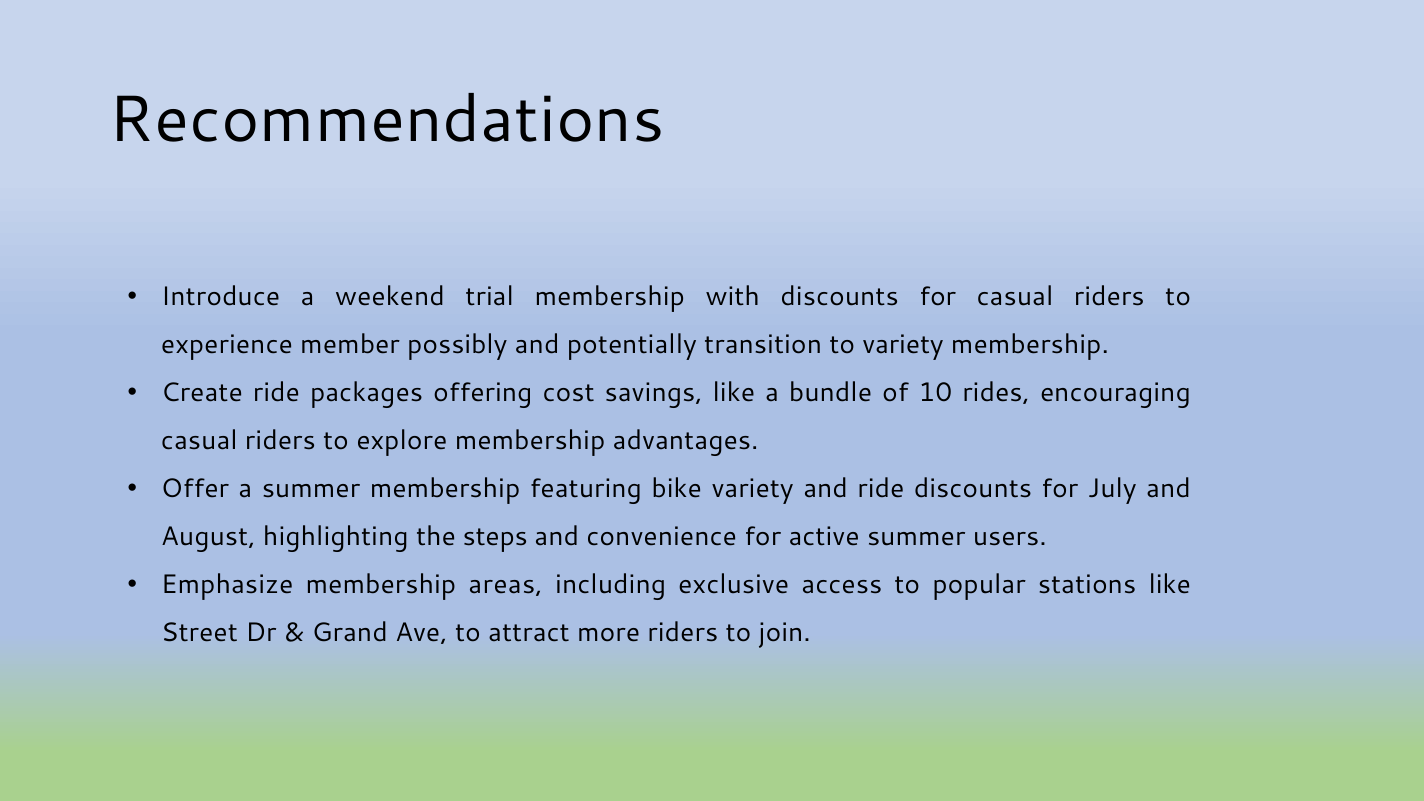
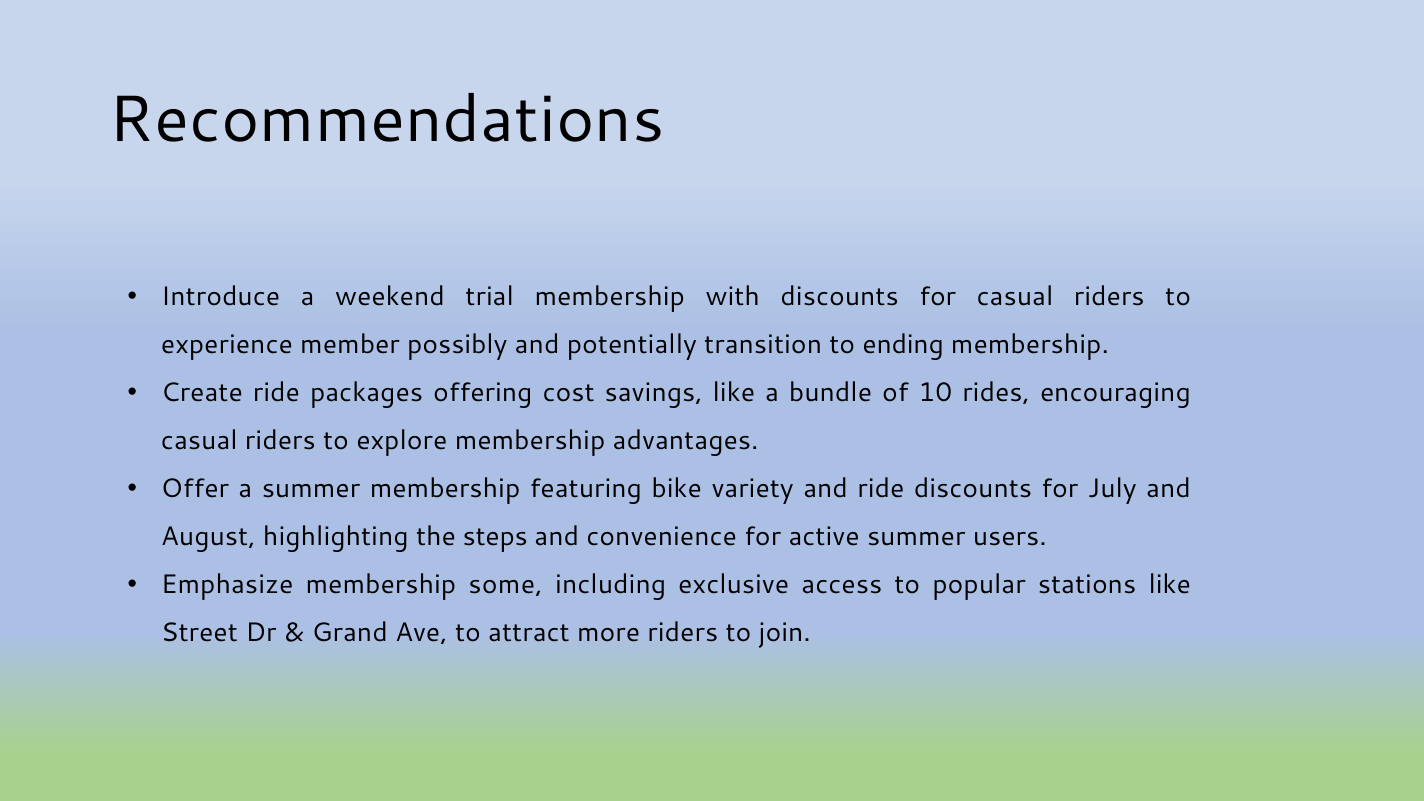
to variety: variety -> ending
areas: areas -> some
